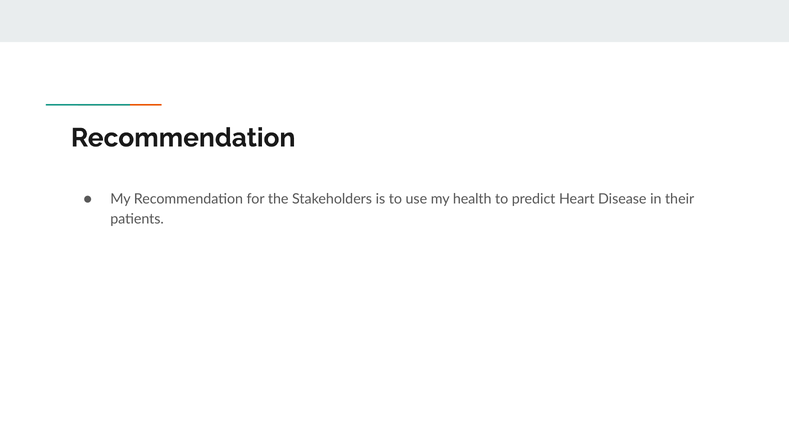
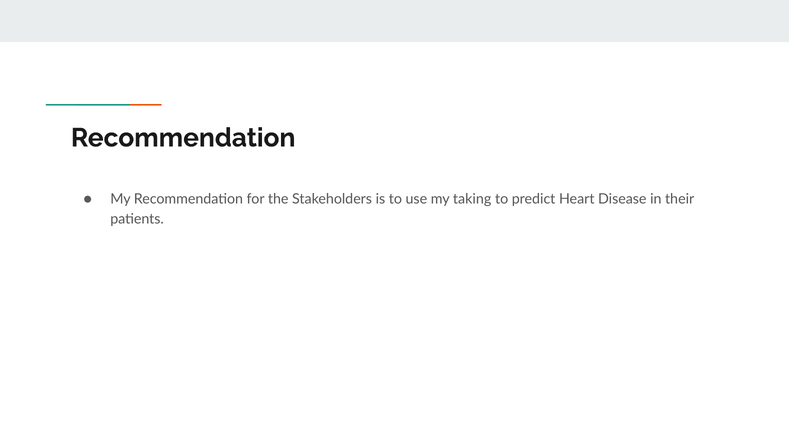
health: health -> taking
